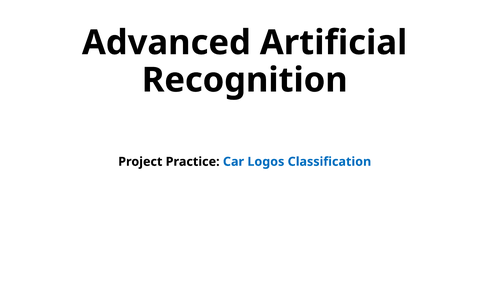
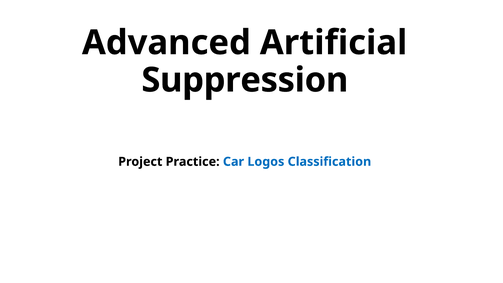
Recognition: Recognition -> Suppression
